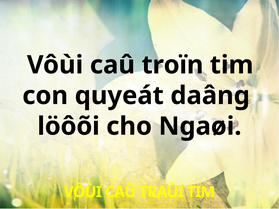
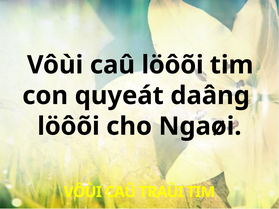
caû troïn: troïn -> löôõi
